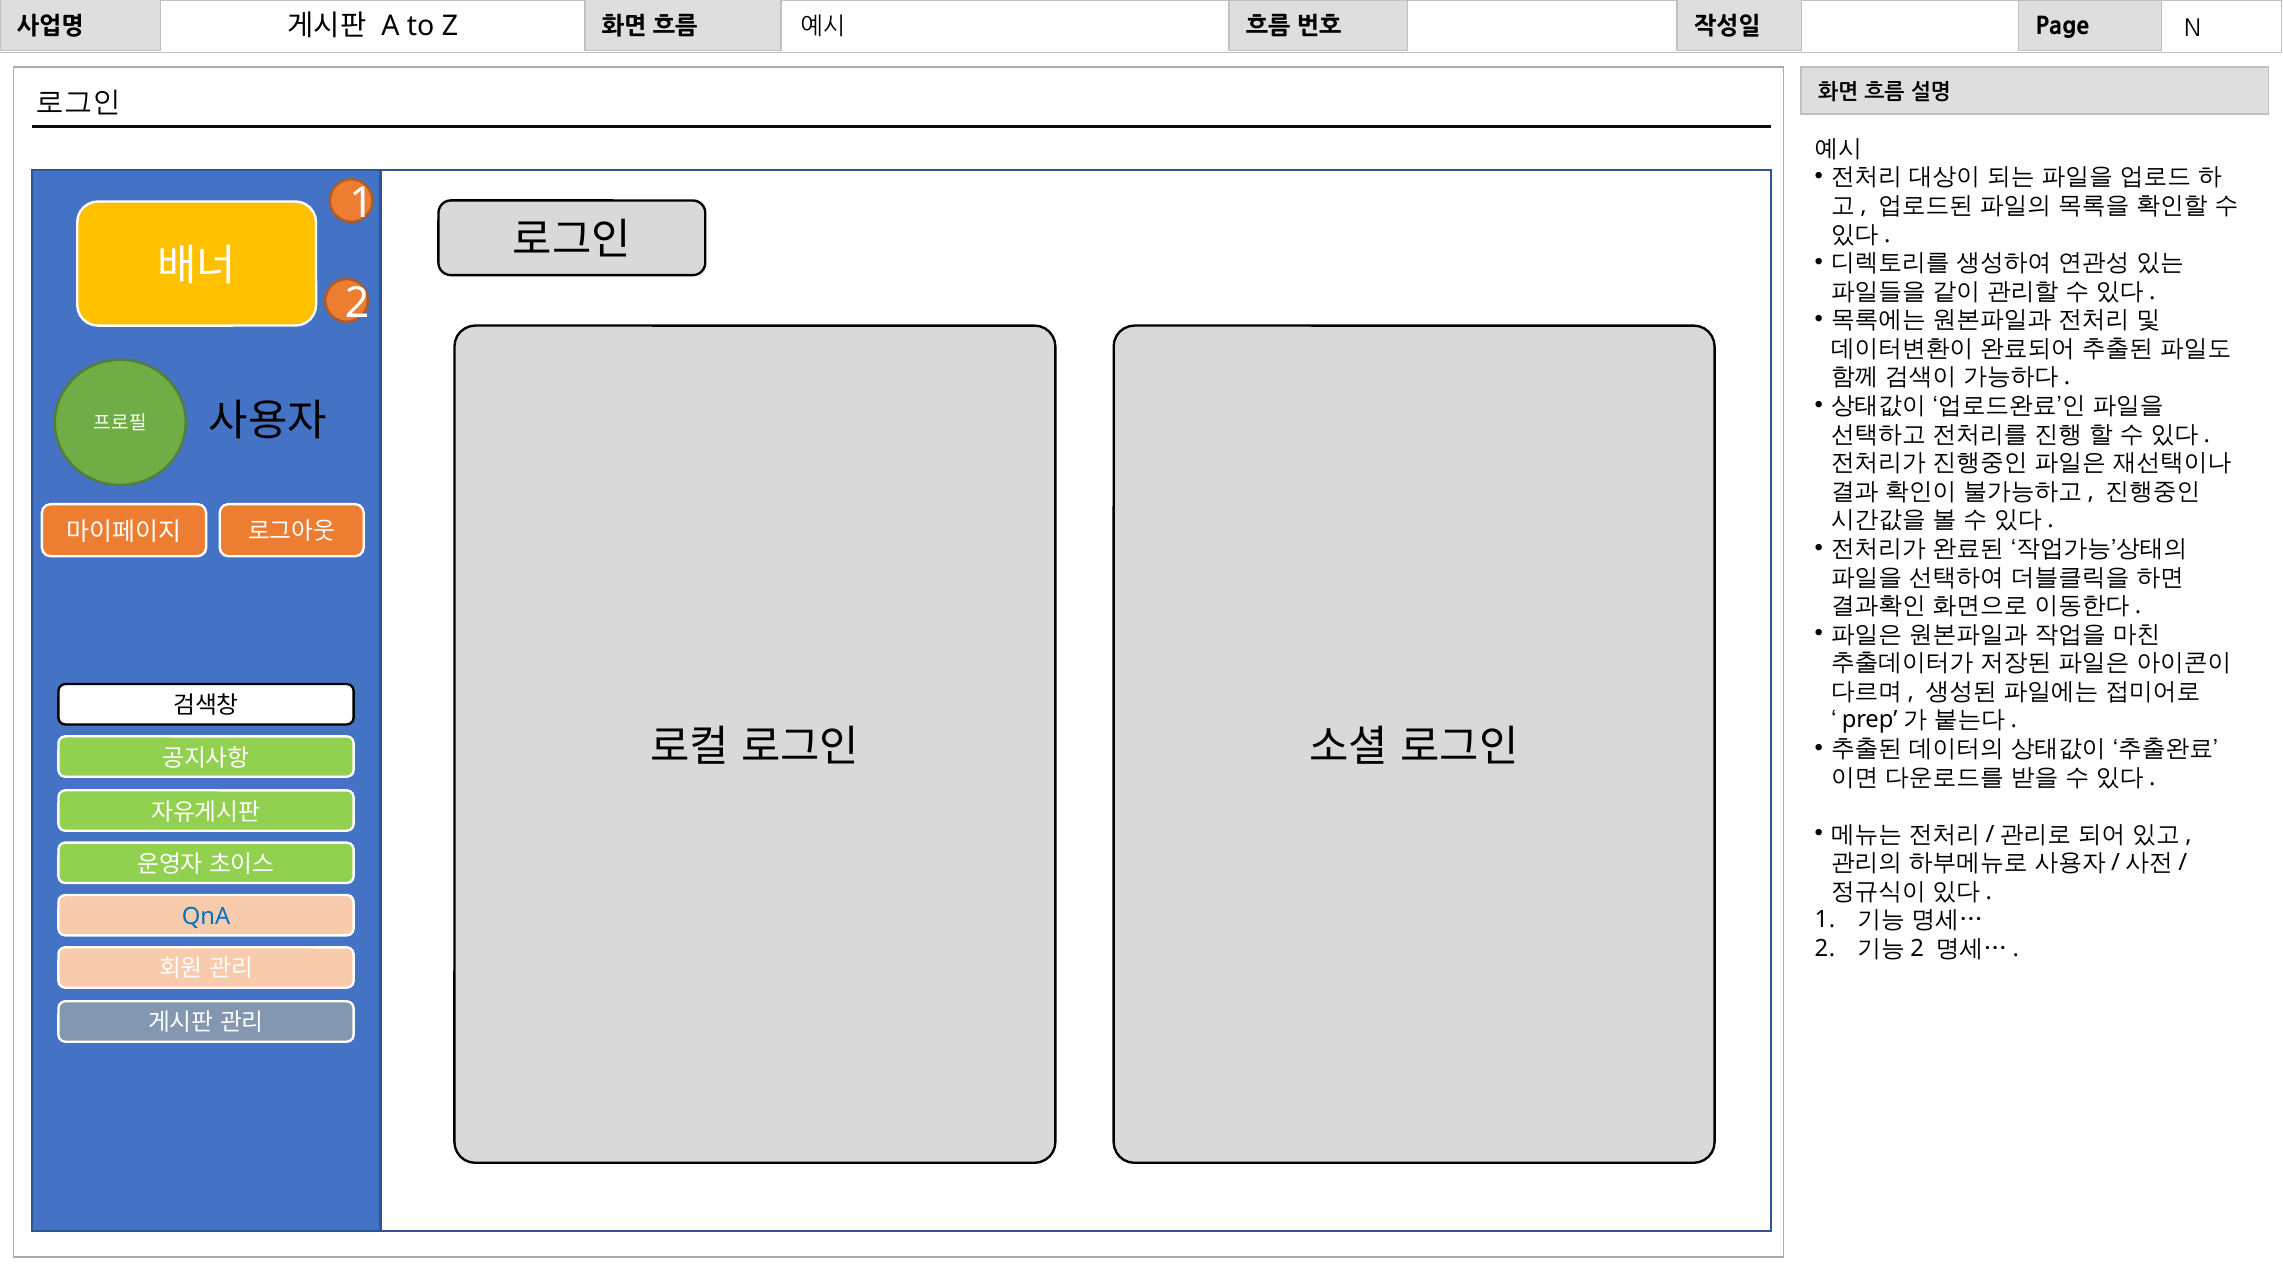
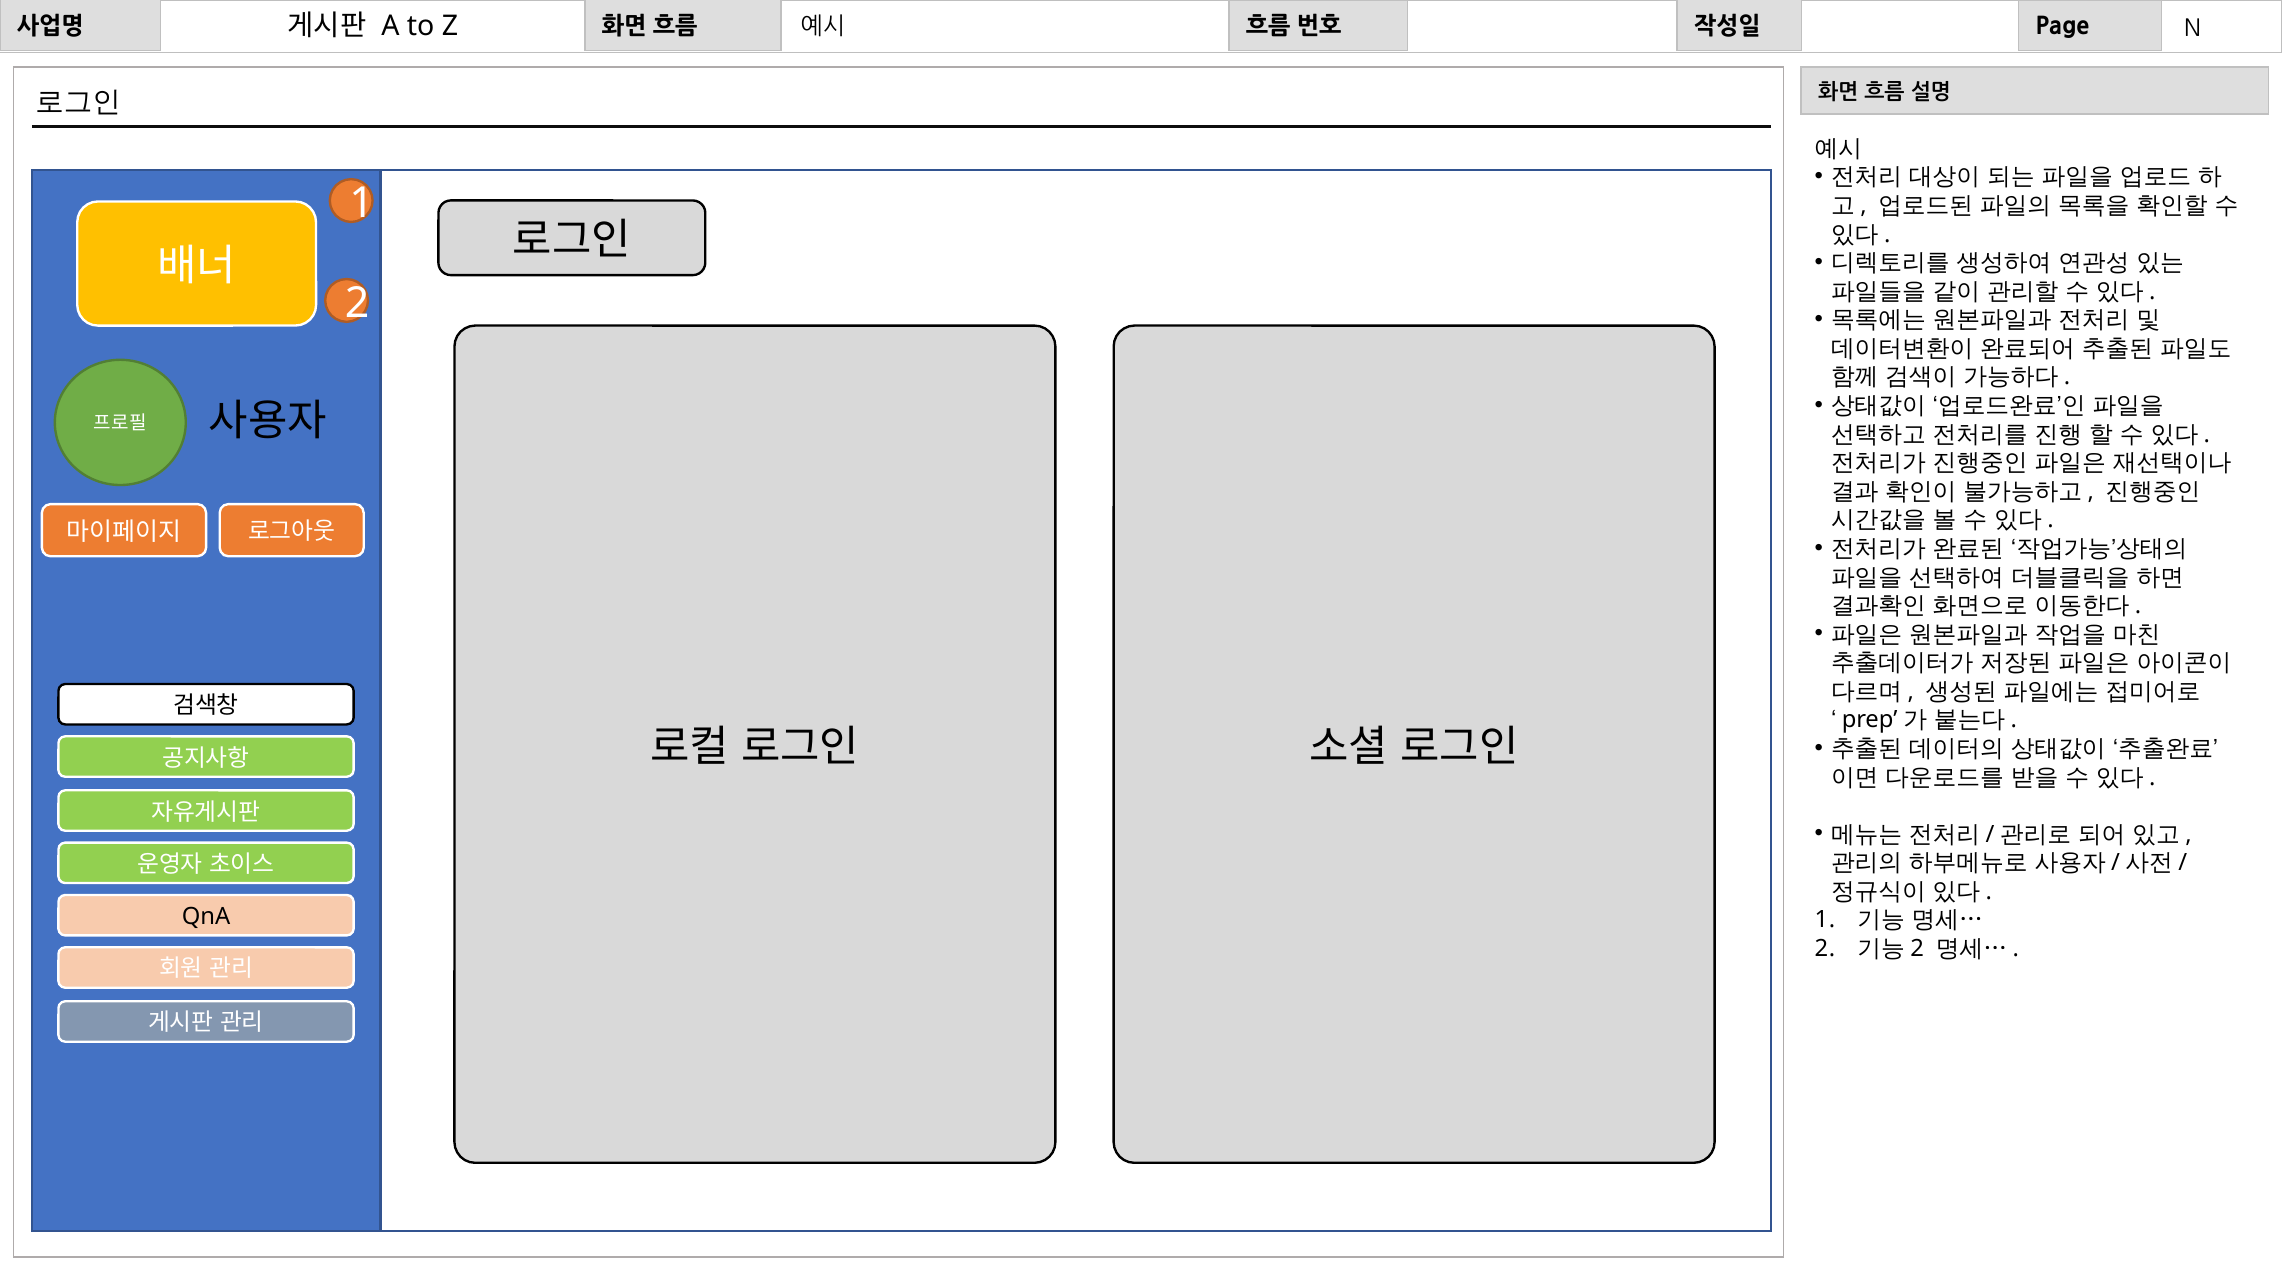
QnA colour: blue -> black
